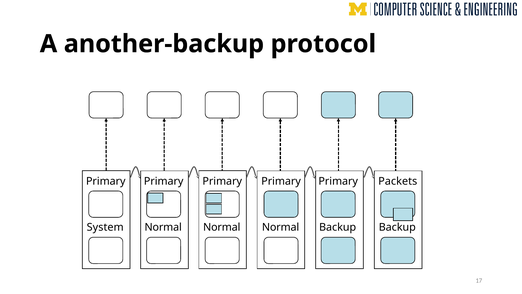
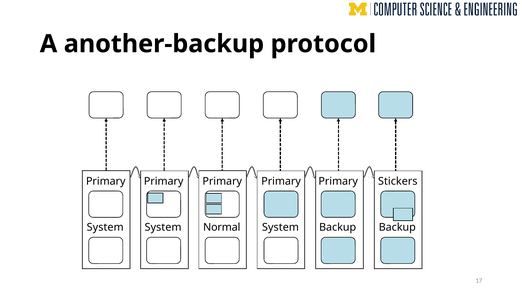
Packets: Packets -> Stickers
Normal at (163, 227): Normal -> System
Normal at (281, 227): Normal -> System
